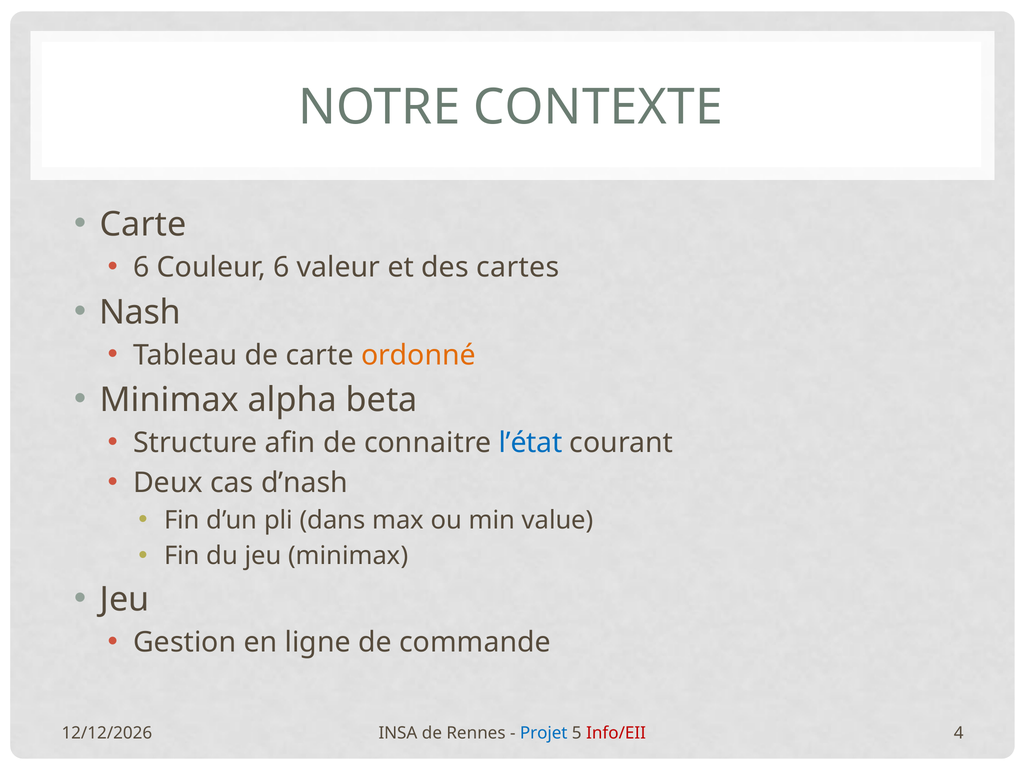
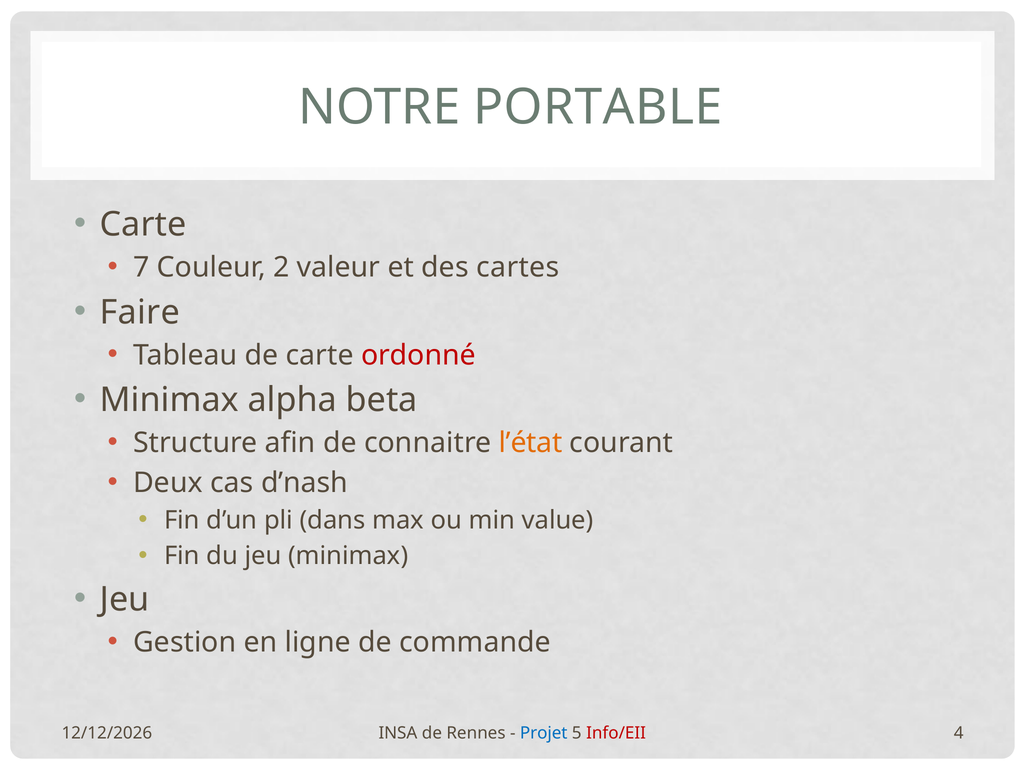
CONTEXTE: CONTEXTE -> PORTABLE
6 at (141, 267): 6 -> 7
Couleur 6: 6 -> 2
Nash: Nash -> Faire
ordonné colour: orange -> red
l’état colour: blue -> orange
